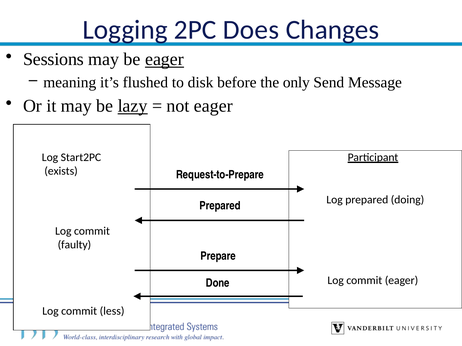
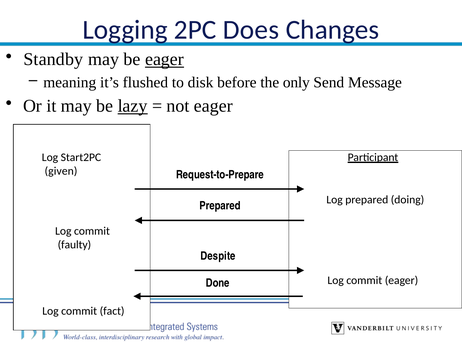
Sessions: Sessions -> Standby
exists: exists -> given
Prepare: Prepare -> Despite
less: less -> fact
